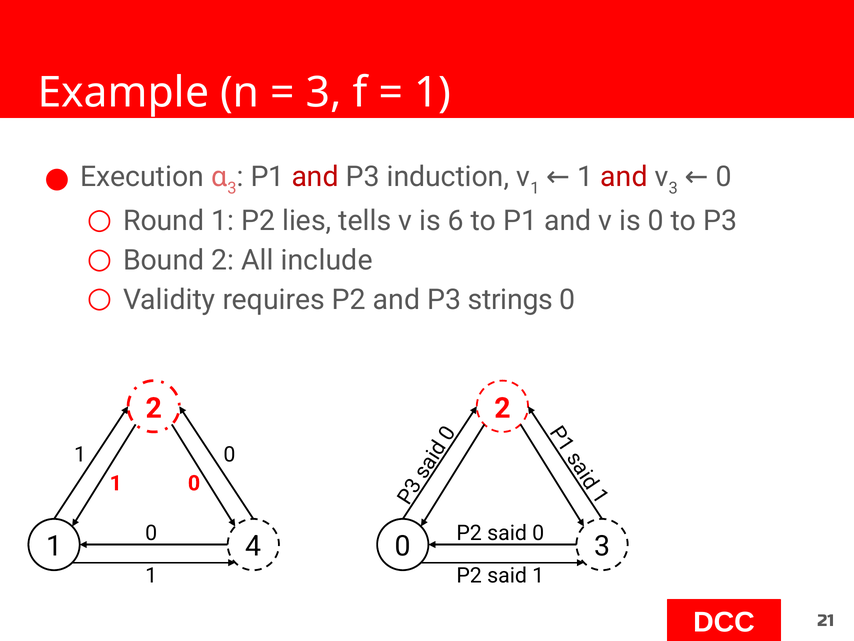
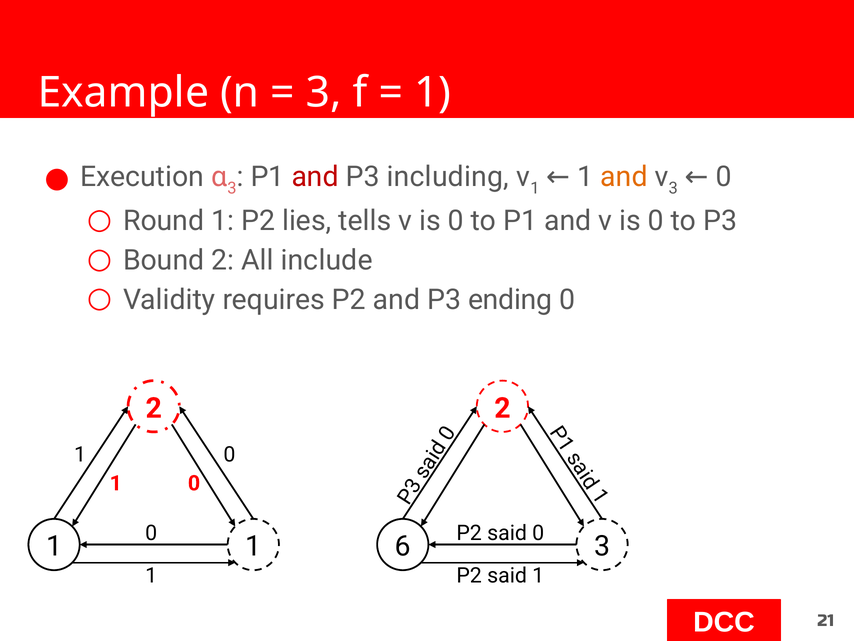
induction: induction -> including
and at (624, 177) colour: red -> orange
tells v is 6: 6 -> 0
strings: strings -> ending
0 at (403, 546): 0 -> 6
4 at (253, 546): 4 -> 1
